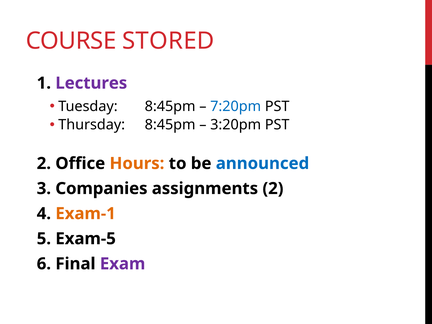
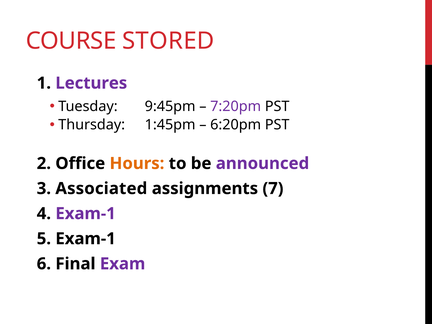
Tuesday 8:45pm: 8:45pm -> 9:45pm
7:20pm colour: blue -> purple
Thursday 8:45pm: 8:45pm -> 1:45pm
3:20pm: 3:20pm -> 6:20pm
announced colour: blue -> purple
Companies: Companies -> Associated
assignments 2: 2 -> 7
Exam-1 at (86, 214) colour: orange -> purple
5 Exam-5: Exam-5 -> Exam-1
